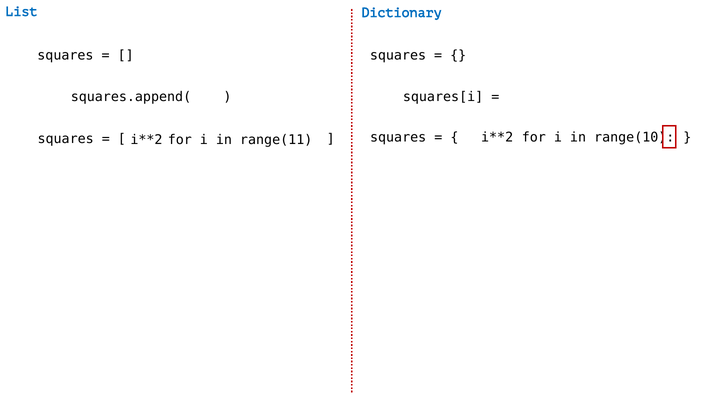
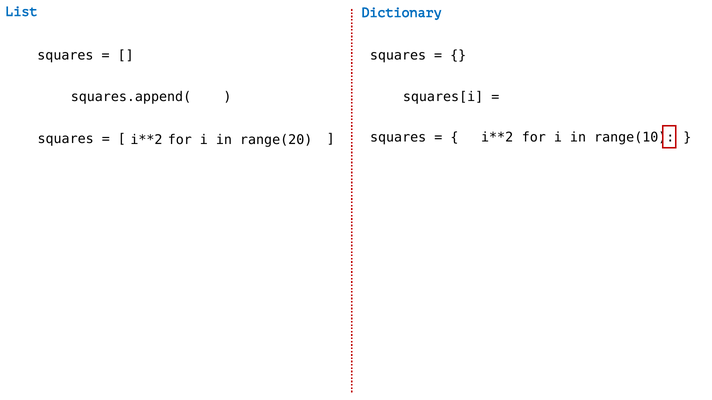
range(11: range(11 -> range(20
